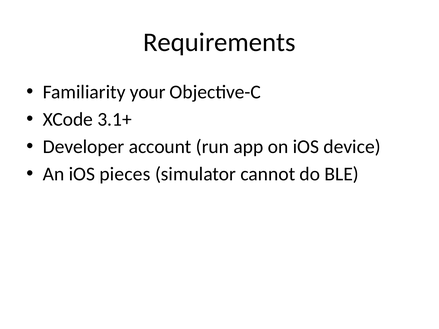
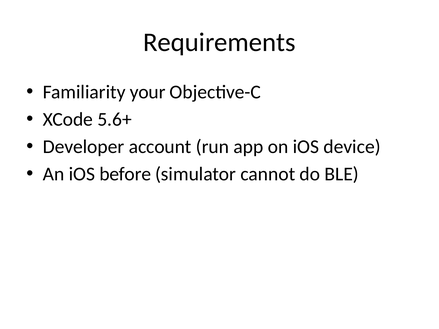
3.1+: 3.1+ -> 5.6+
pieces: pieces -> before
